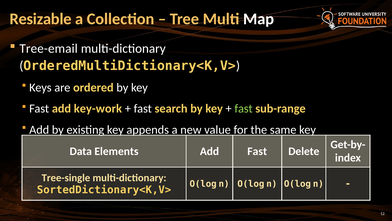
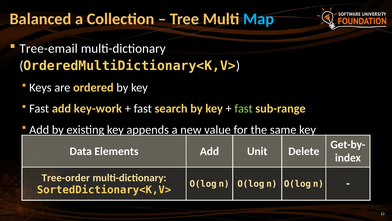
Resizable: Resizable -> Balanced
Map colour: white -> light blue
Add Fast: Fast -> Unit
Tree-single: Tree-single -> Tree-order
